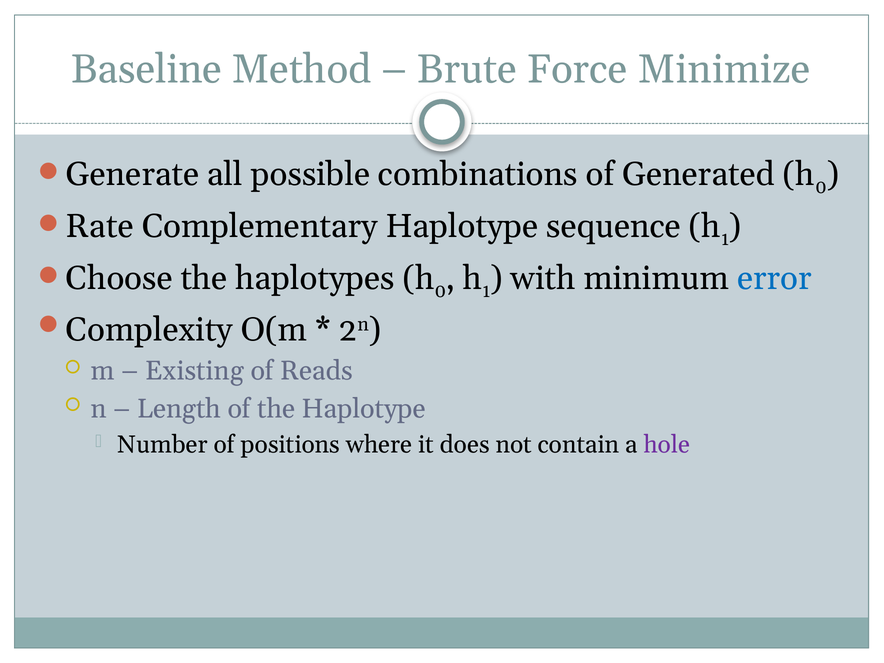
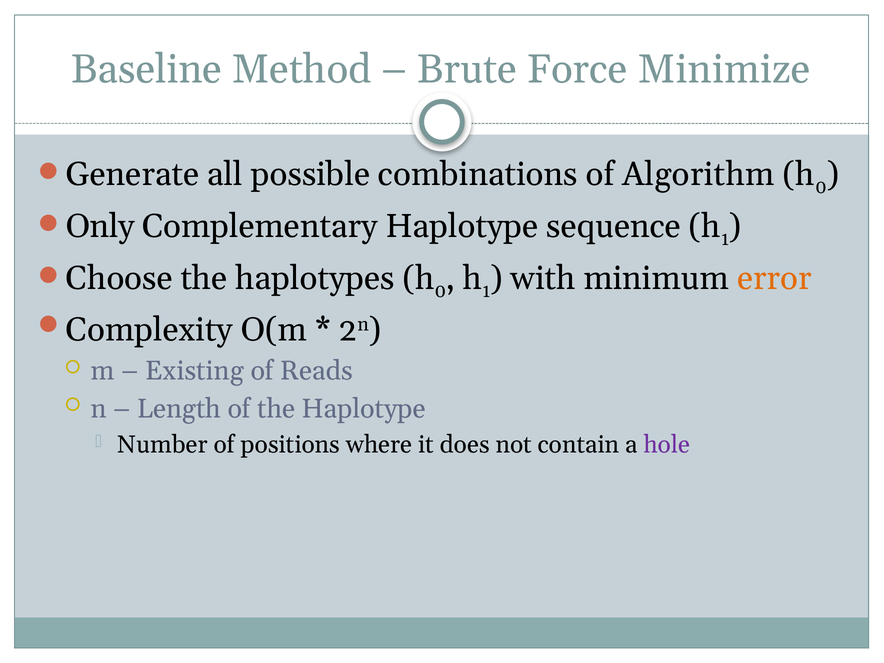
Generated: Generated -> Algorithm
Rate: Rate -> Only
error colour: blue -> orange
